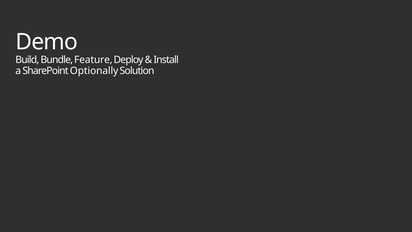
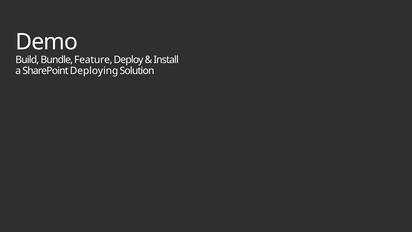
Optionally: Optionally -> Deploying
